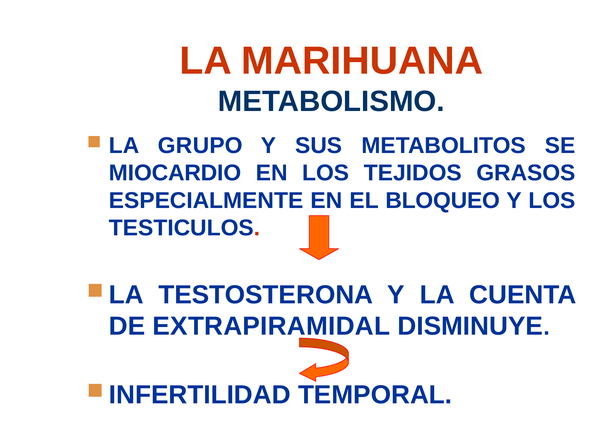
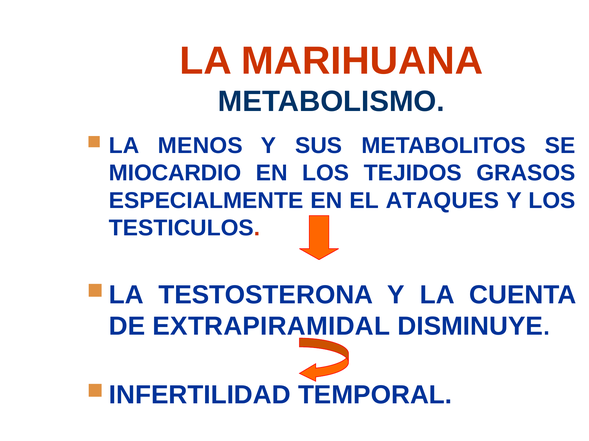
GRUPO: GRUPO -> MENOS
BLOQUEO: BLOQUEO -> ATAQUES
